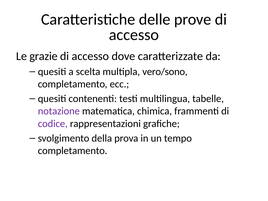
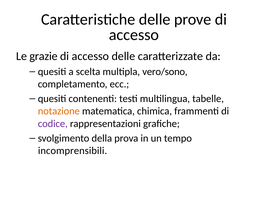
accesso dove: dove -> delle
notazione colour: purple -> orange
completamento at (73, 151): completamento -> incomprensibili
